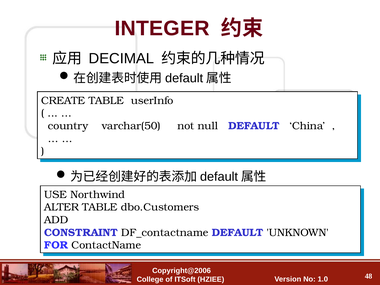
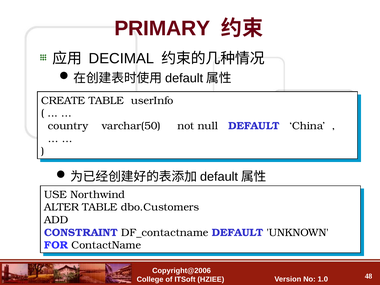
INTEGER: INTEGER -> PRIMARY
